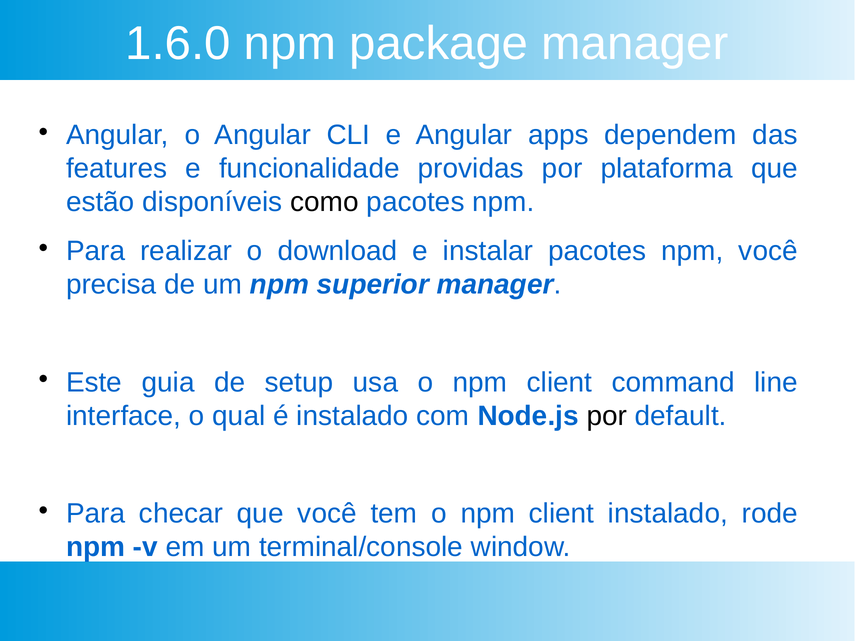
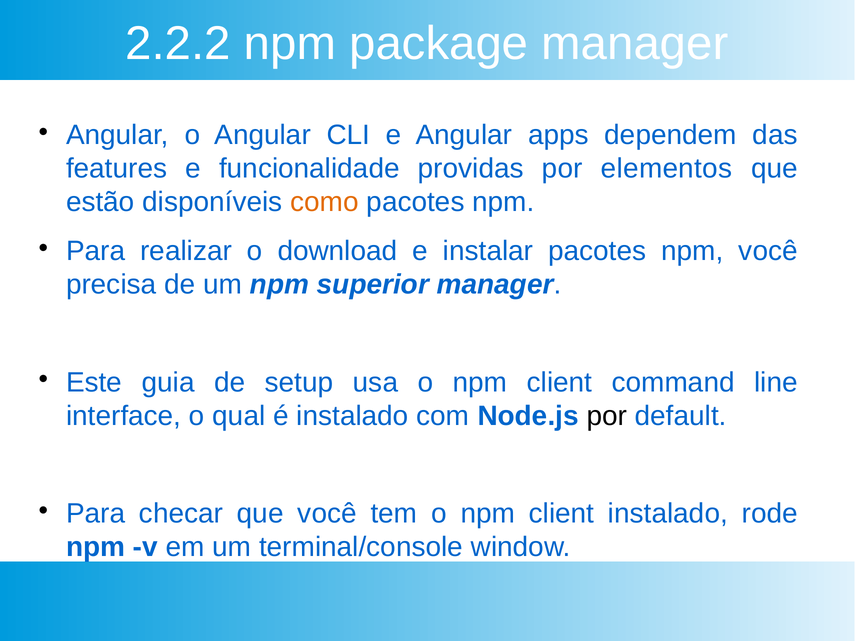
1.6.0: 1.6.0 -> 2.2.2
plataforma: plataforma -> elementos
como colour: black -> orange
